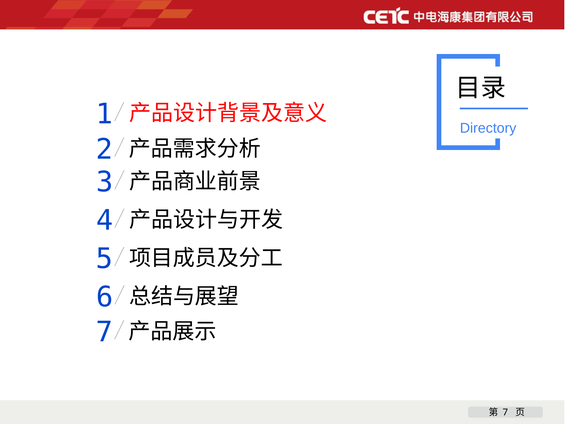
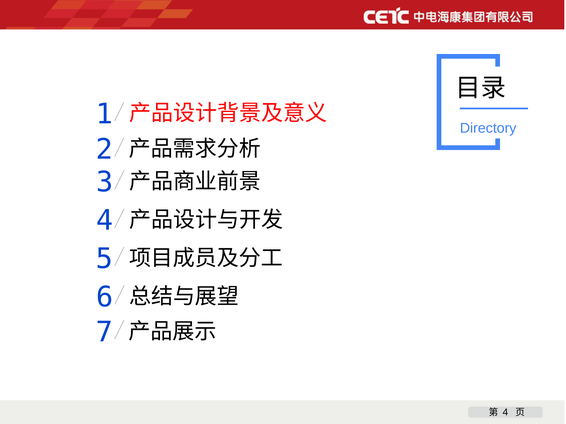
7 at (505, 413): 7 -> 4
